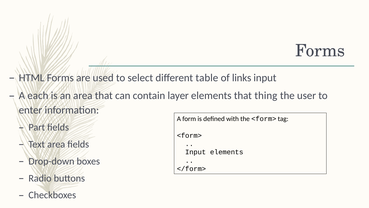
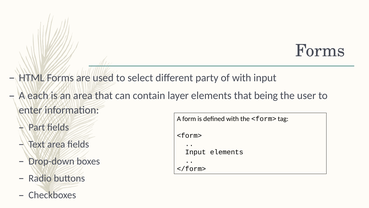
table: table -> party
of links: links -> with
thing: thing -> being
